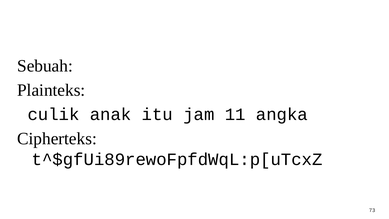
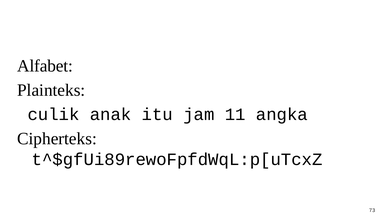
Sebuah: Sebuah -> Alfabet
